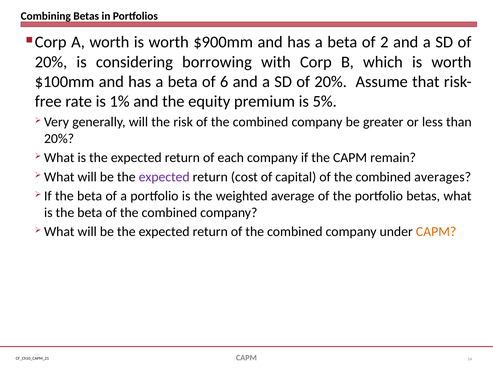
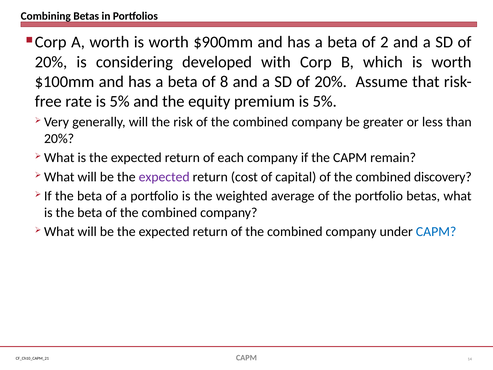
borrowing: borrowing -> developed
6: 6 -> 8
rate is 1%: 1% -> 5%
averages: averages -> discovery
CAPM at (436, 232) colour: orange -> blue
